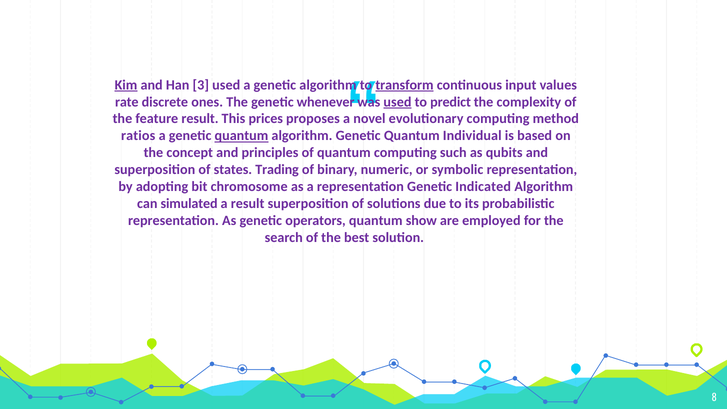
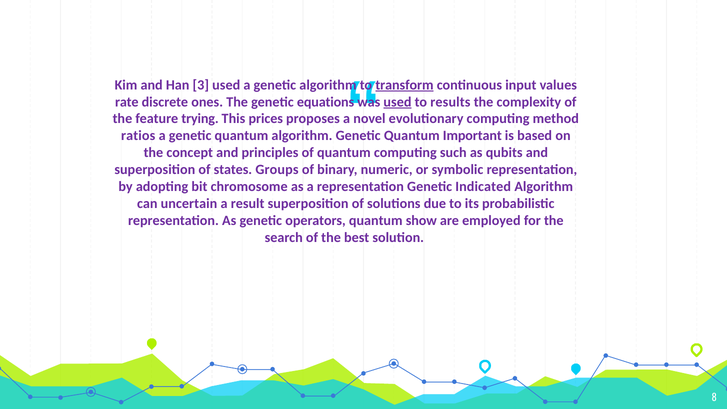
Kim underline: present -> none
whenever: whenever -> equations
predict: predict -> results
feature result: result -> trying
quantum at (241, 136) underline: present -> none
Individual: Individual -> Important
Trading: Trading -> Groups
simulated: simulated -> uncertain
